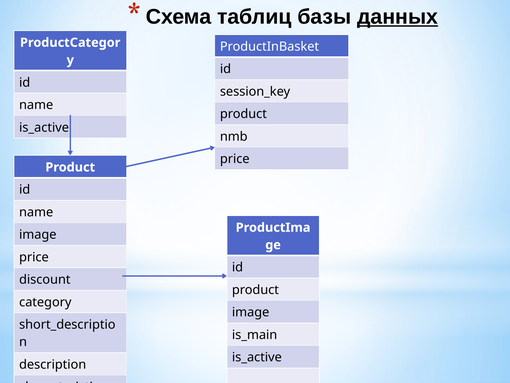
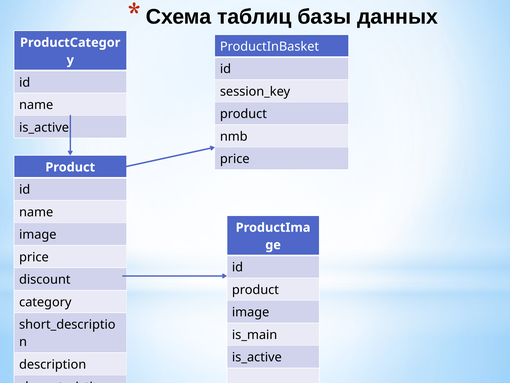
данных underline: present -> none
